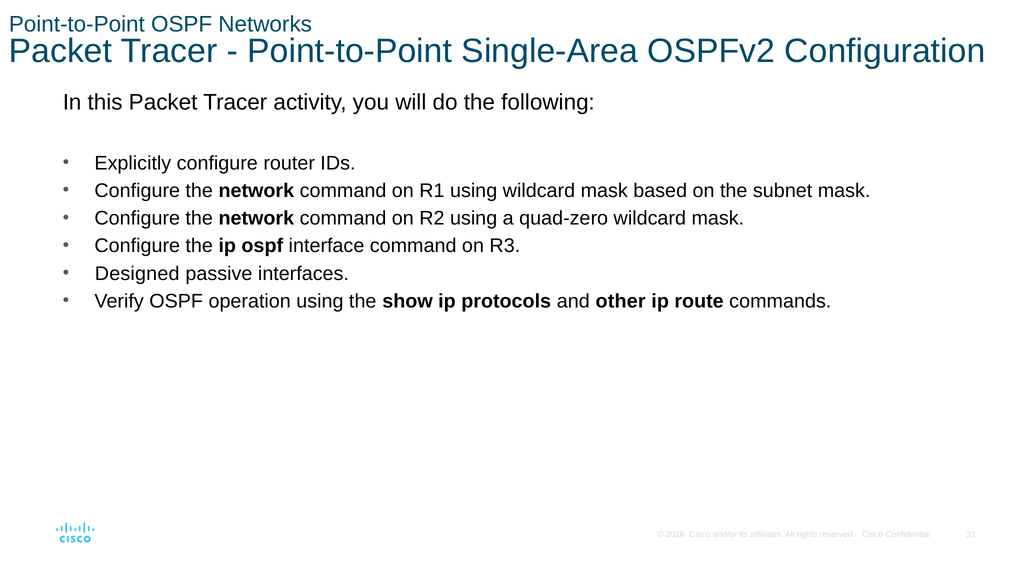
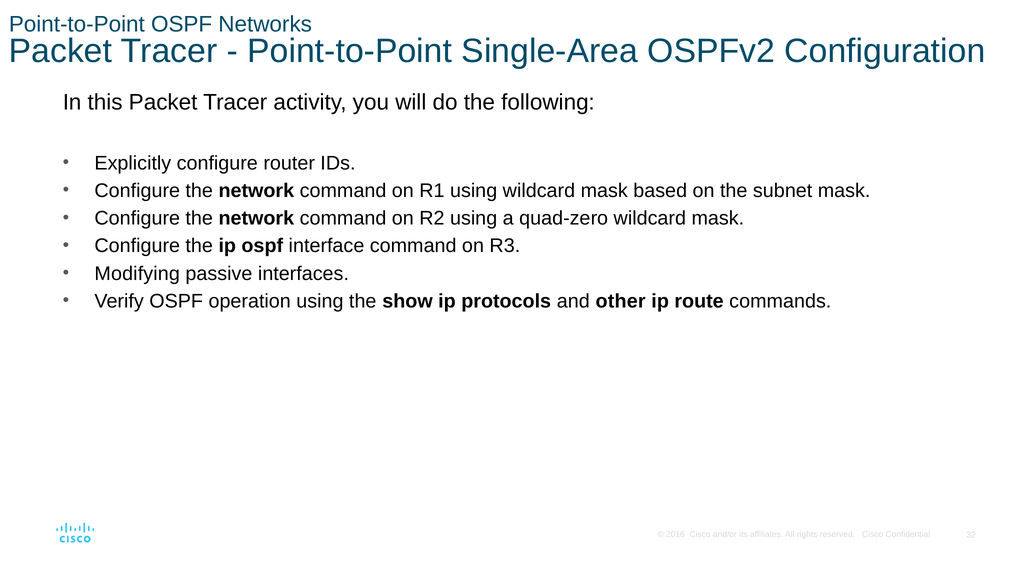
Designed: Designed -> Modifying
